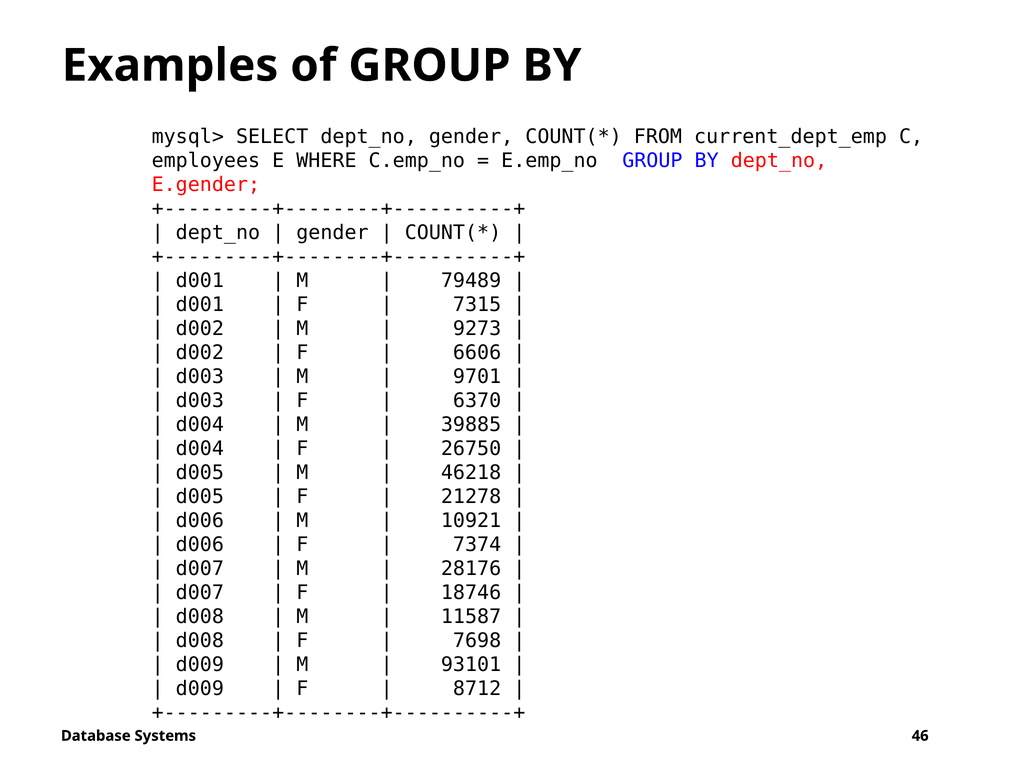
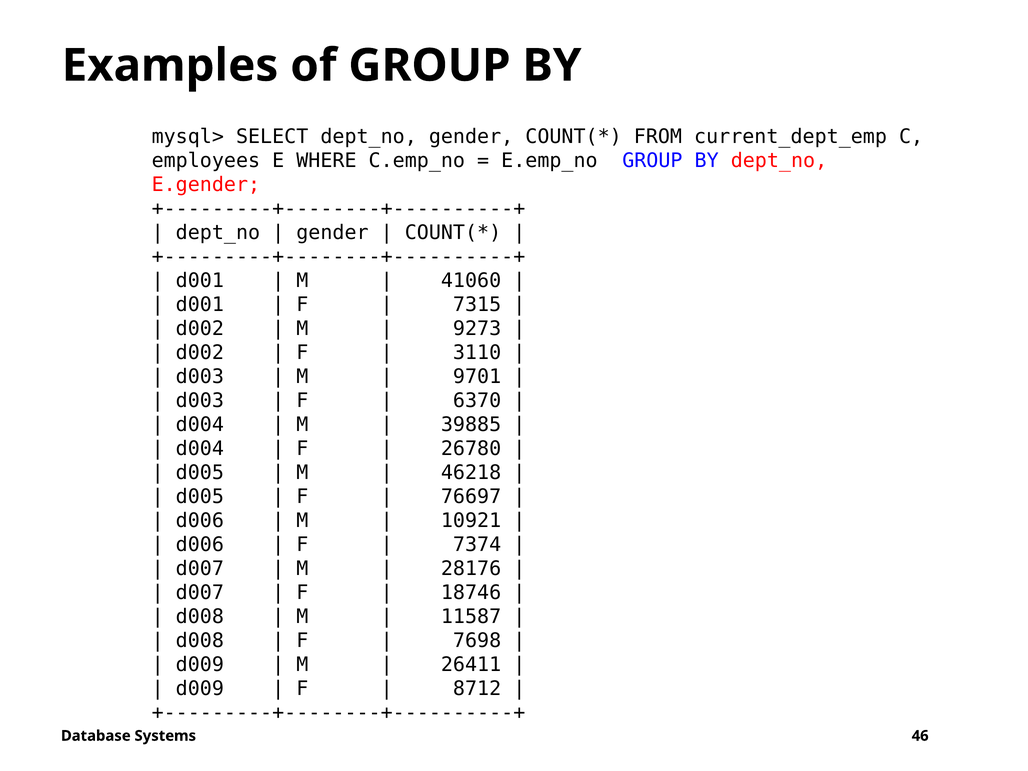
79489: 79489 -> 41060
6606: 6606 -> 3110
26750: 26750 -> 26780
21278: 21278 -> 76697
93101: 93101 -> 26411
